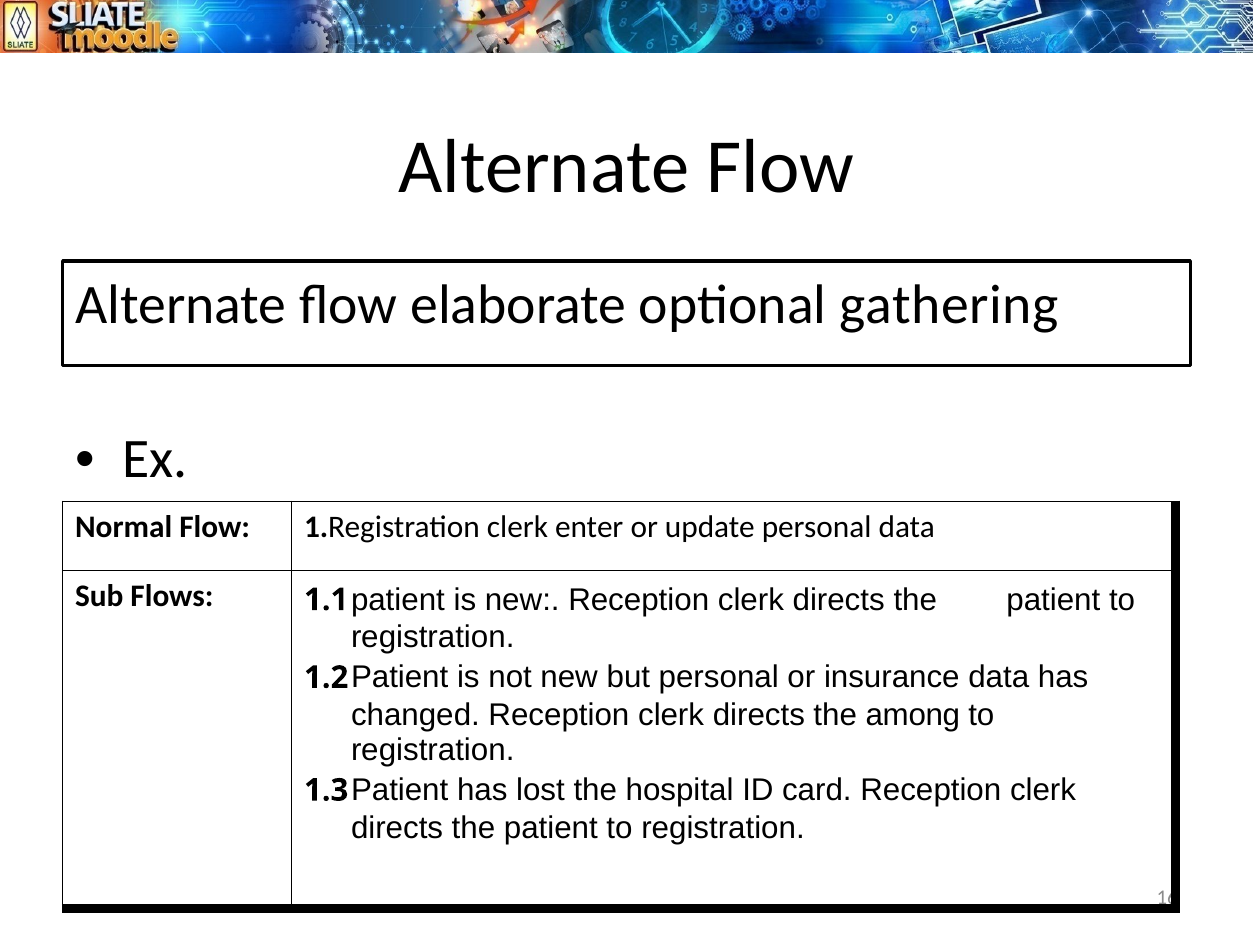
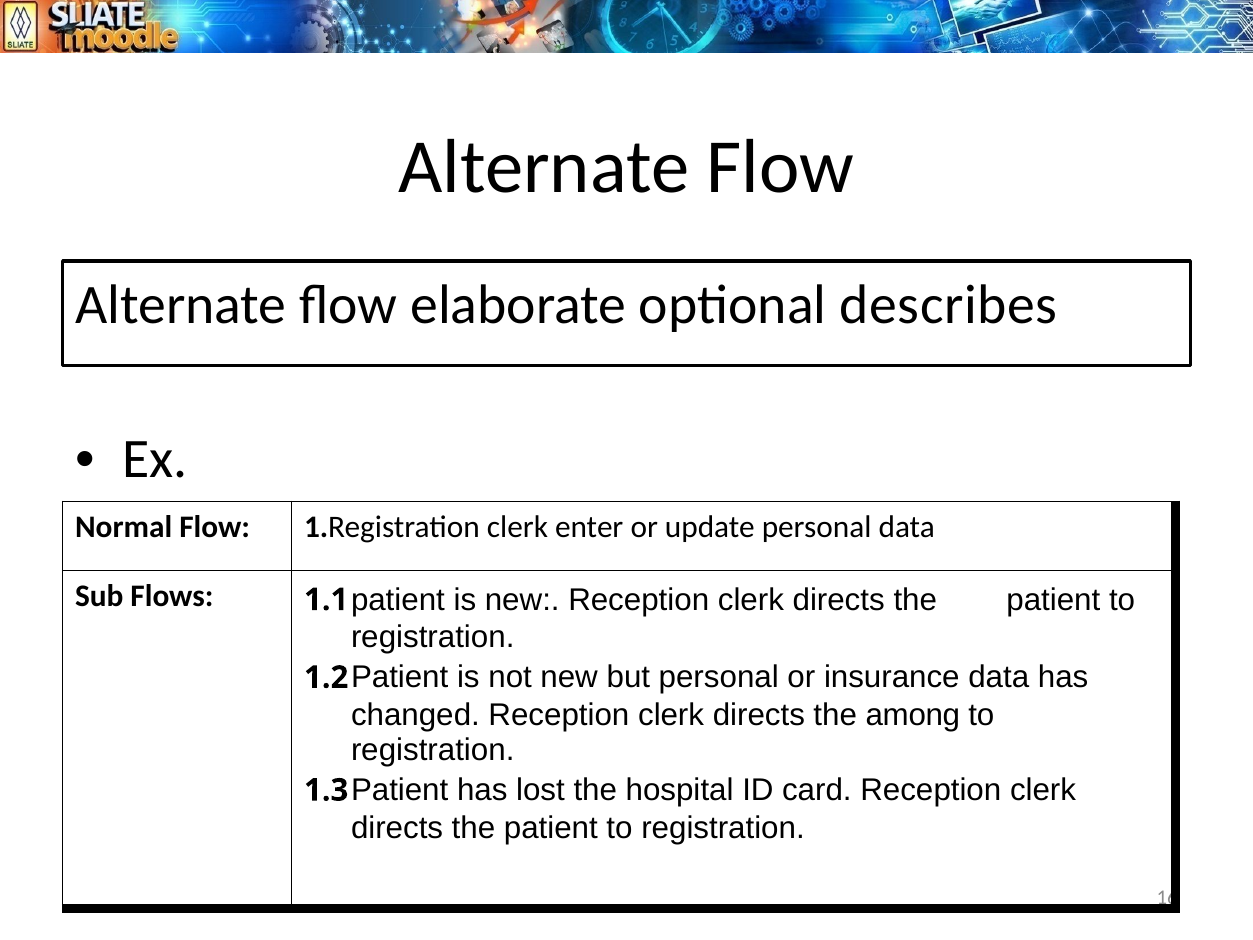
gathering: gathering -> describes
